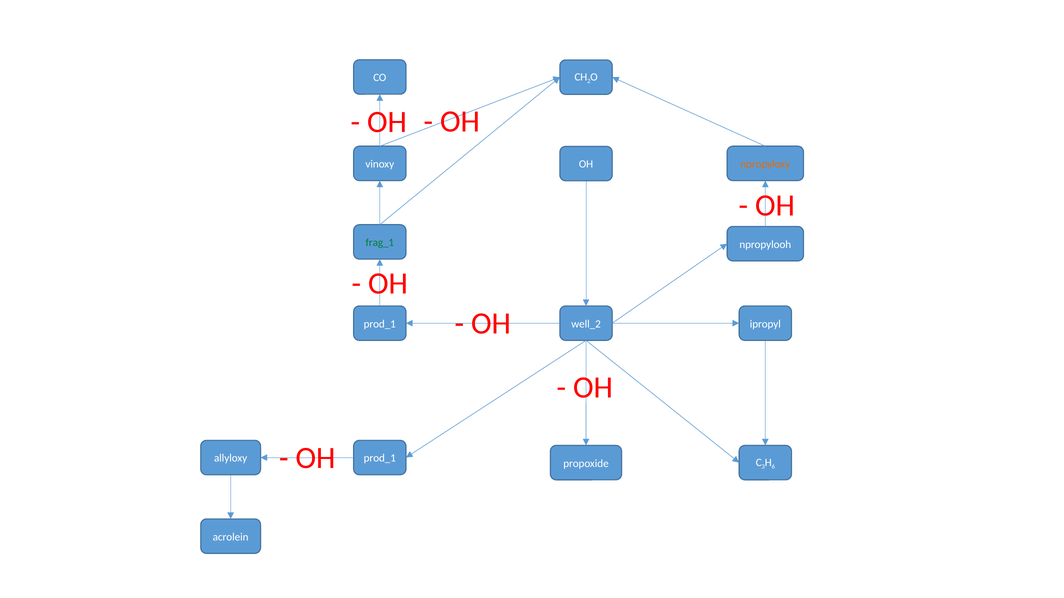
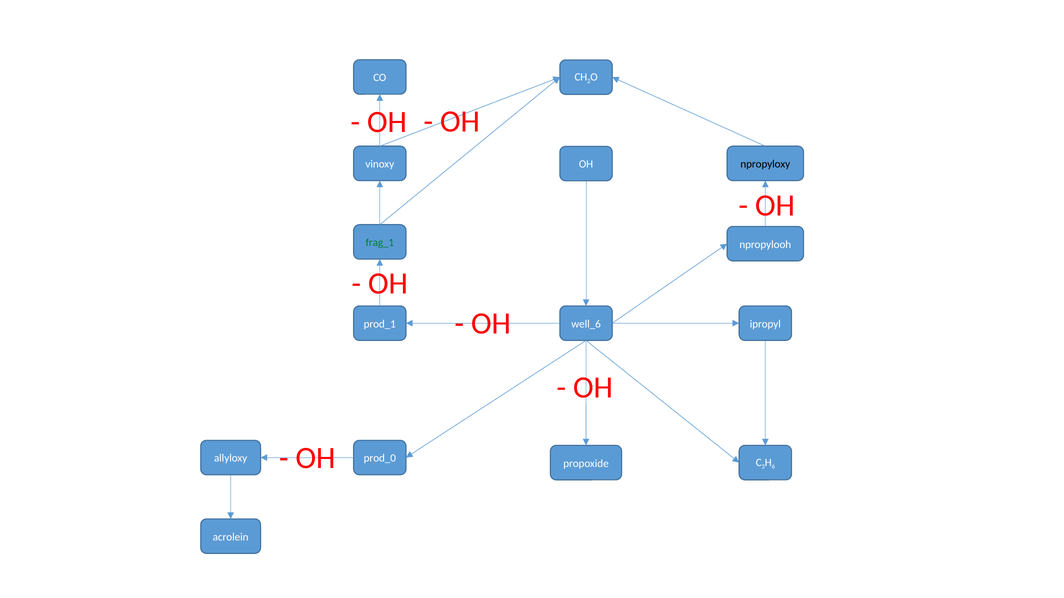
npropyloxy colour: orange -> black
well_2: well_2 -> well_6
prod_1 at (380, 459): prod_1 -> prod_0
